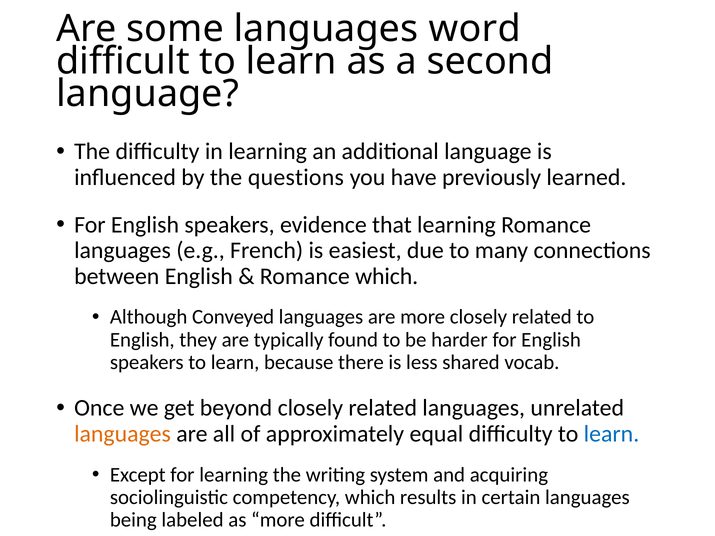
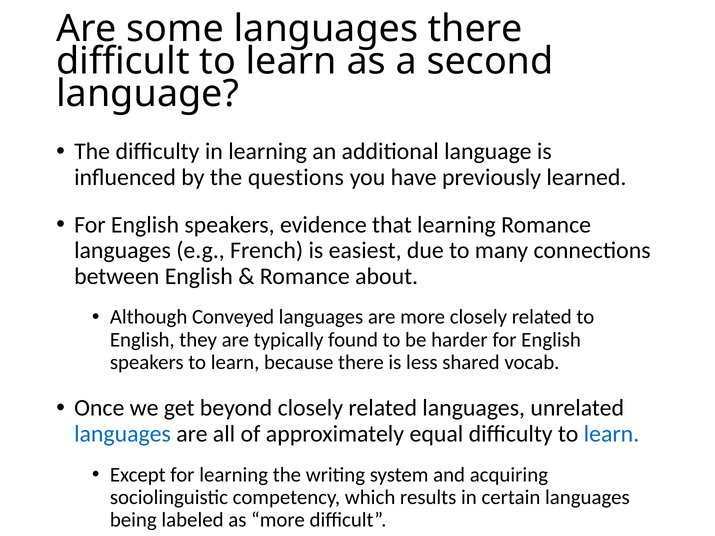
languages word: word -> there
Romance which: which -> about
languages at (123, 434) colour: orange -> blue
